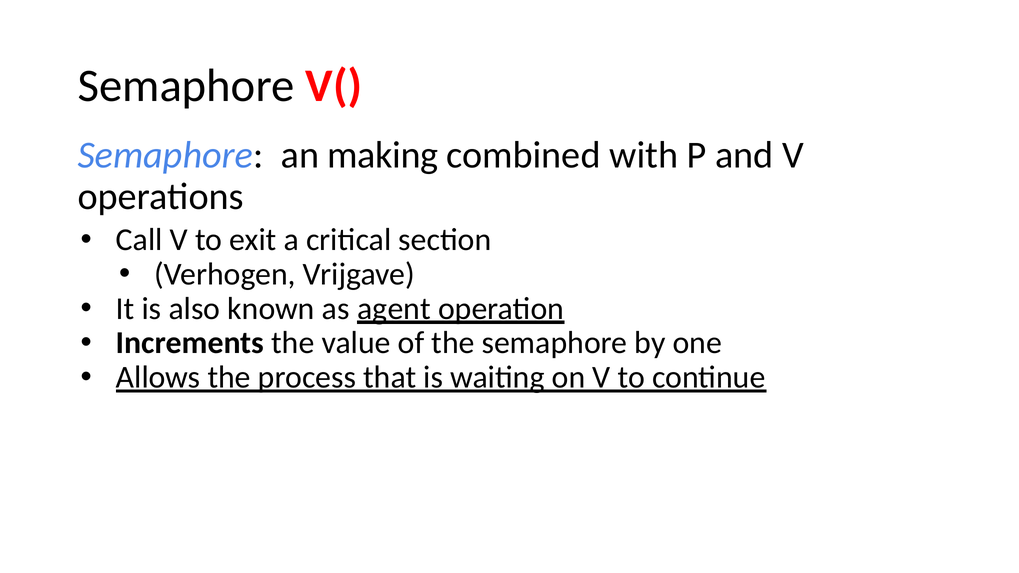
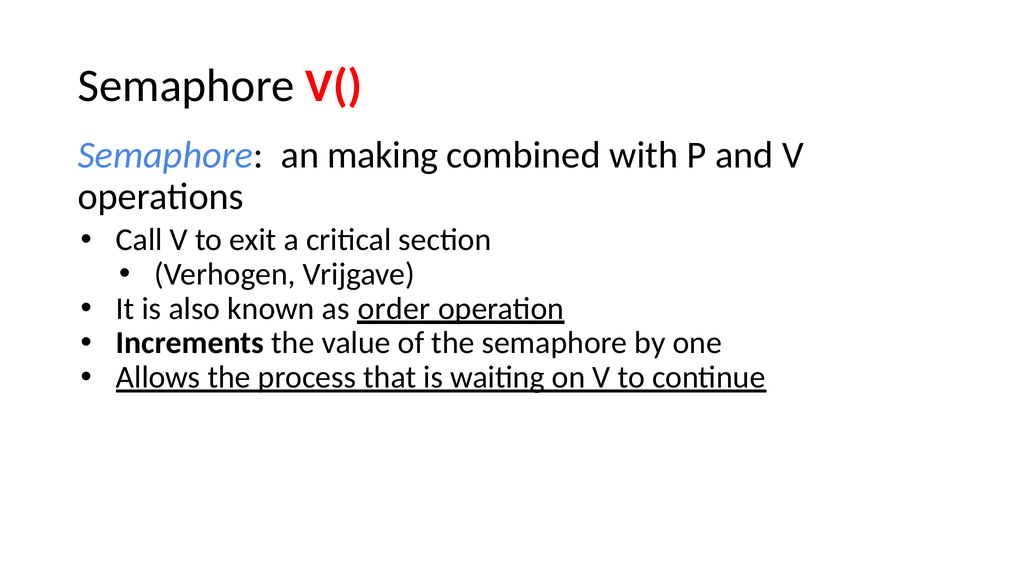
agent: agent -> order
